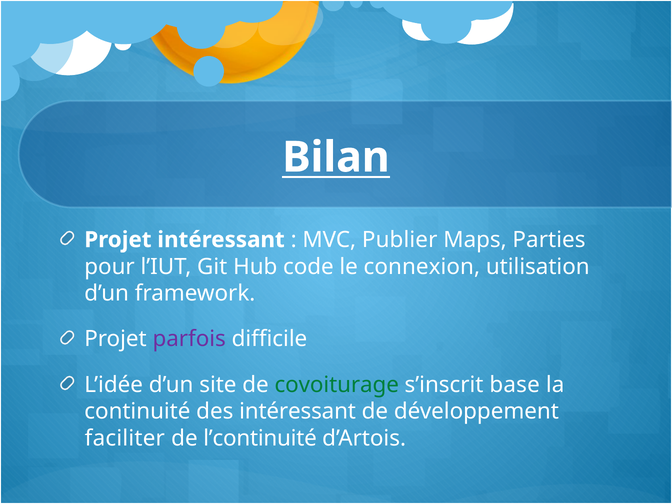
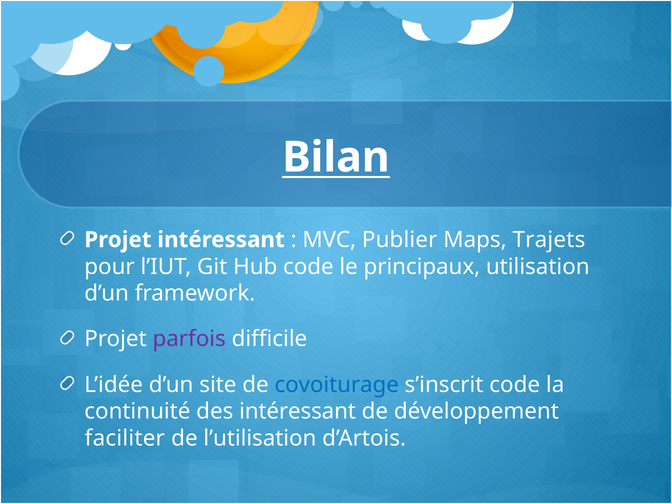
Parties: Parties -> Trajets
connexion: connexion -> principaux
covoiturage colour: green -> blue
s’inscrit base: base -> code
l’continuité: l’continuité -> l’utilisation
